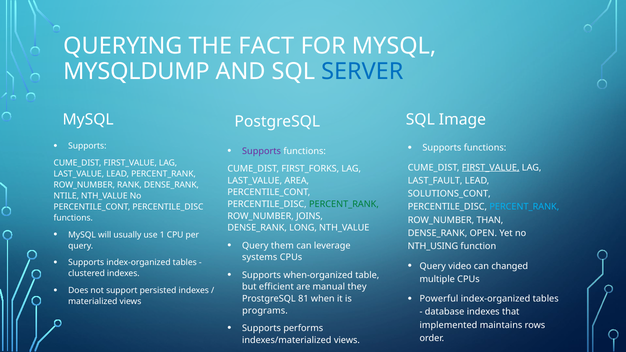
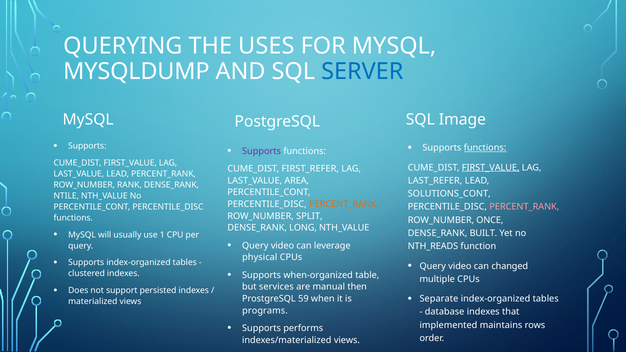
FACT: FACT -> USES
functions at (485, 148) underline: none -> present
FIRST_FORKS: FIRST_FORKS -> FIRST_REFER
LAST_FAULT: LAST_FAULT -> LAST_REFER
PERCENT_RANK at (344, 204) colour: green -> orange
PERCENT_RANK at (524, 207) colour: light blue -> pink
JOINS: JOINS -> SPLIT
THAN: THAN -> ONCE
OPEN: OPEN -> BUILT
them at (282, 246): them -> video
NTH_USING: NTH_USING -> NTH_READS
systems: systems -> physical
efficient: efficient -> services
they: they -> then
Powerful: Powerful -> Separate
81: 81 -> 59
